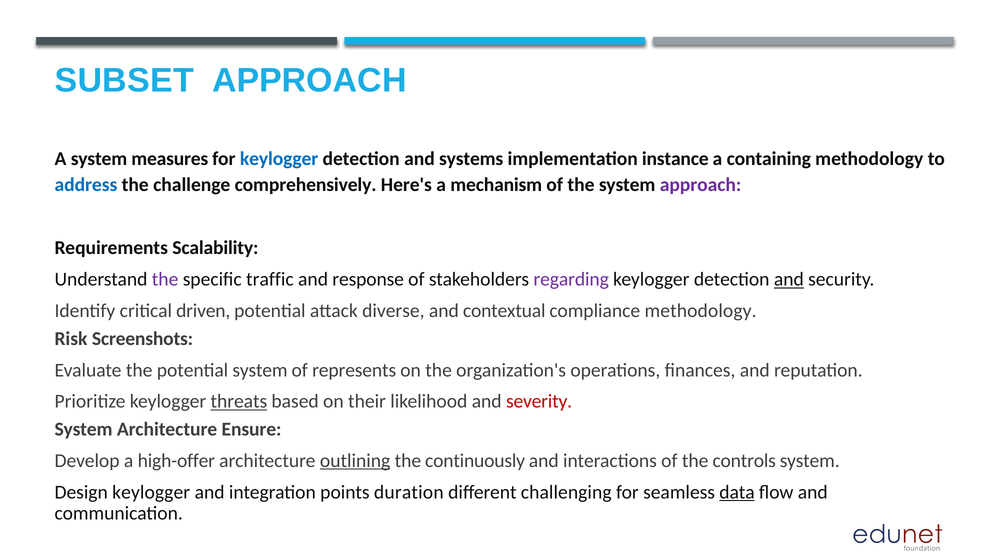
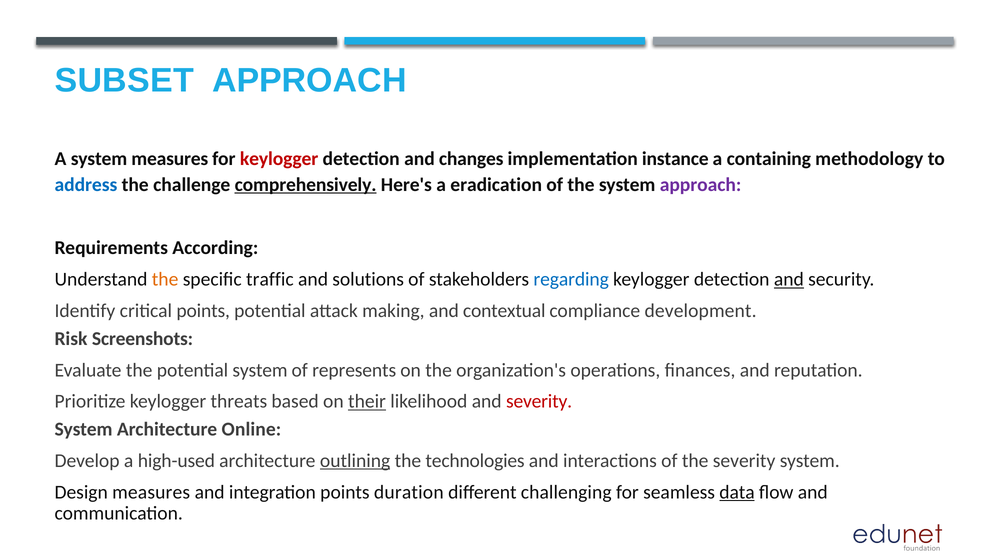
keylogger at (279, 159) colour: blue -> red
systems: systems -> changes
comprehensively underline: none -> present
mechanism: mechanism -> eradication
Scalability: Scalability -> According
the at (165, 279) colour: purple -> orange
response: response -> solutions
regarding colour: purple -> blue
critical driven: driven -> points
diverse: diverse -> making
compliance methodology: methodology -> development
threats underline: present -> none
their underline: none -> present
Ensure: Ensure -> Online
high-offer: high-offer -> high-used
continuously: continuously -> technologies
the controls: controls -> severity
Design keylogger: keylogger -> measures
